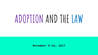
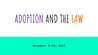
LAW colour: blue -> orange
